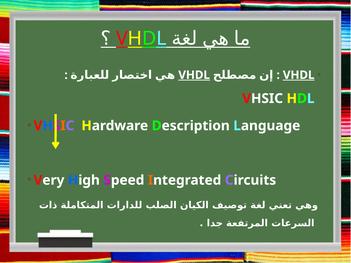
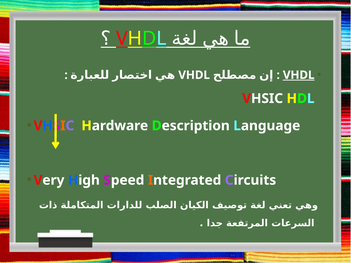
VHDL at (194, 75) underline: present -> none
